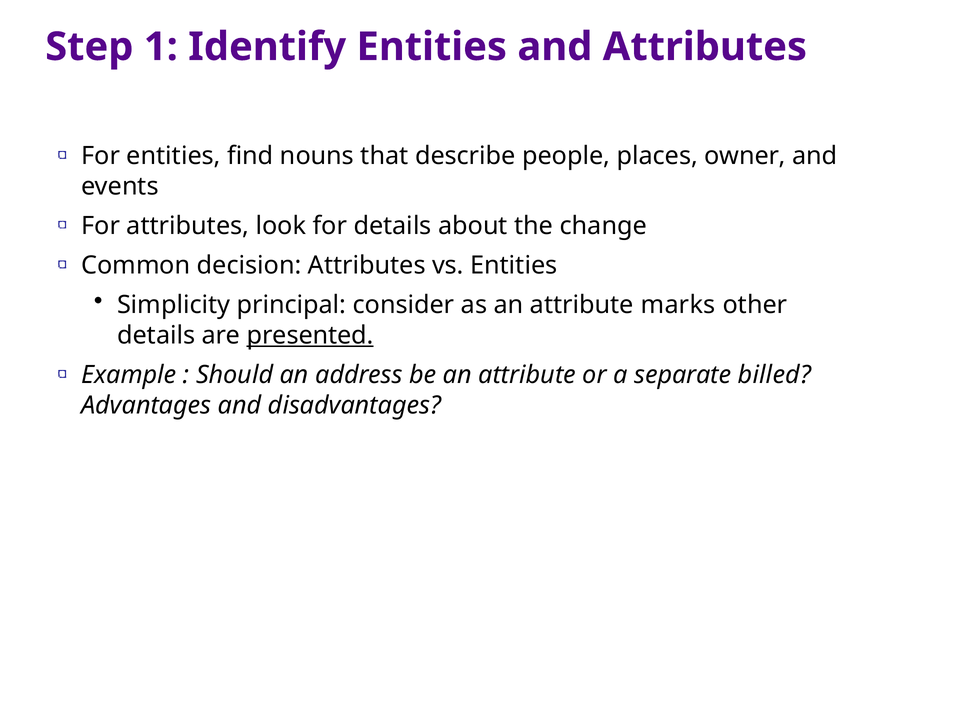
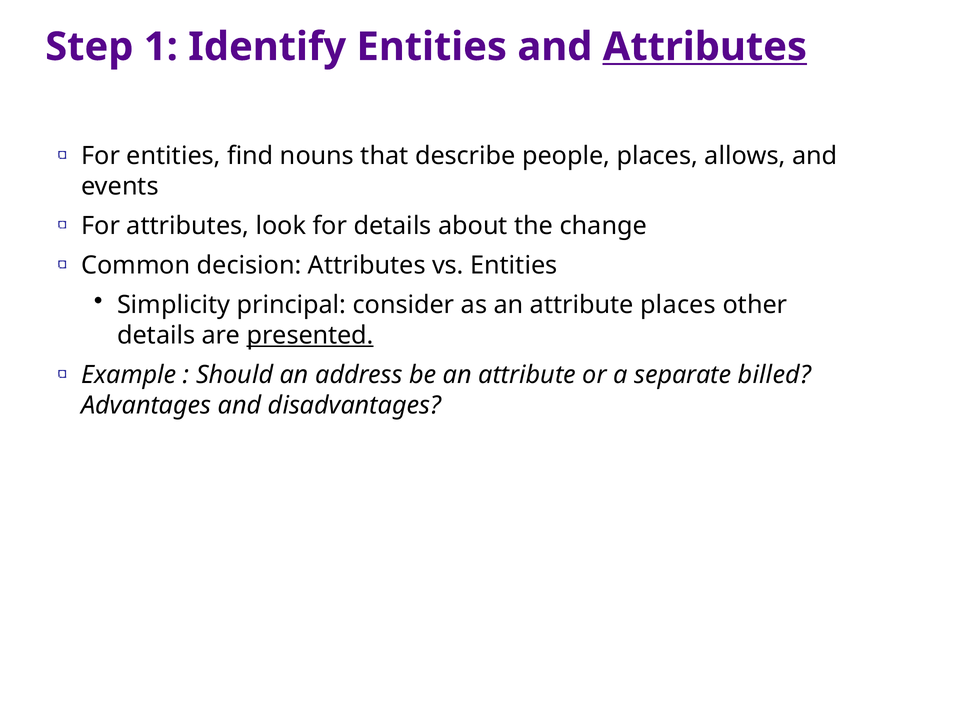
Attributes at (705, 47) underline: none -> present
owner: owner -> allows
attribute marks: marks -> places
